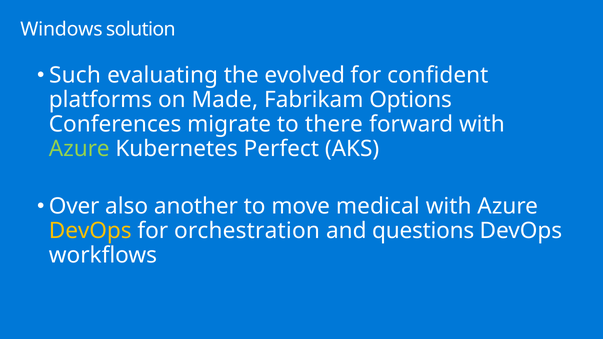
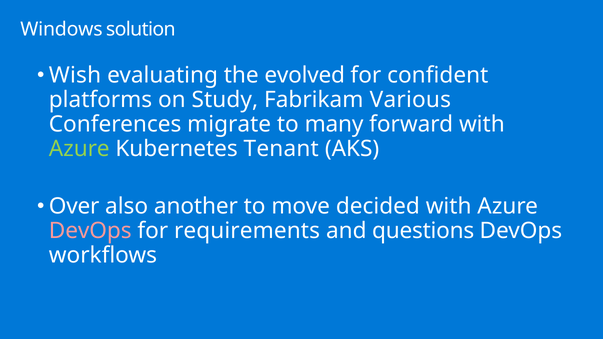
Such: Such -> Wish
Made: Made -> Study
Options: Options -> Various
there: there -> many
Perfect: Perfect -> Tenant
medical: medical -> decided
DevOps at (90, 231) colour: yellow -> pink
orchestration: orchestration -> requirements
